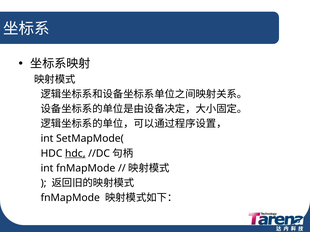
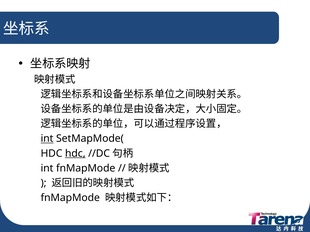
int at (47, 139) underline: none -> present
